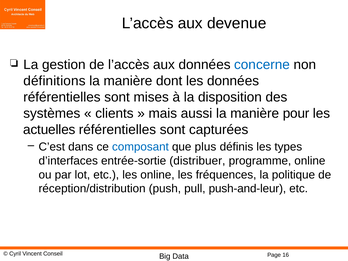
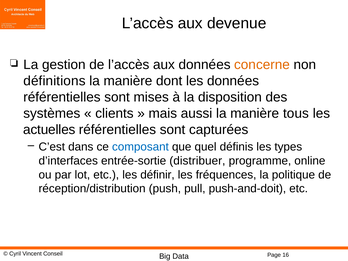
concerne colour: blue -> orange
pour: pour -> tous
plus: plus -> quel
les online: online -> définir
push-and-leur: push-and-leur -> push-and-doit
